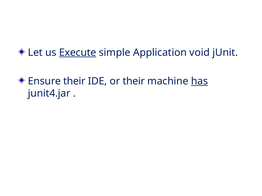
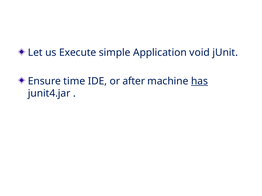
Execute underline: present -> none
Ensure their: their -> time
or their: their -> after
